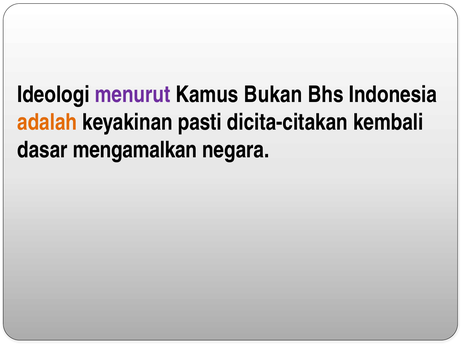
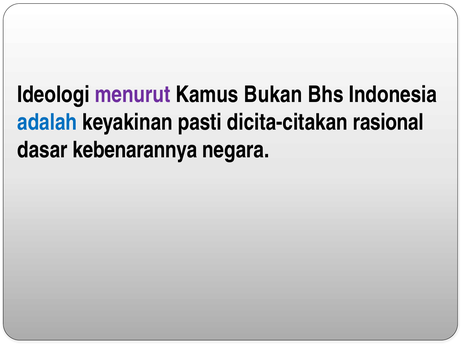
adalah colour: orange -> blue
kembali: kembali -> rasional
mengamalkan: mengamalkan -> kebenarannya
